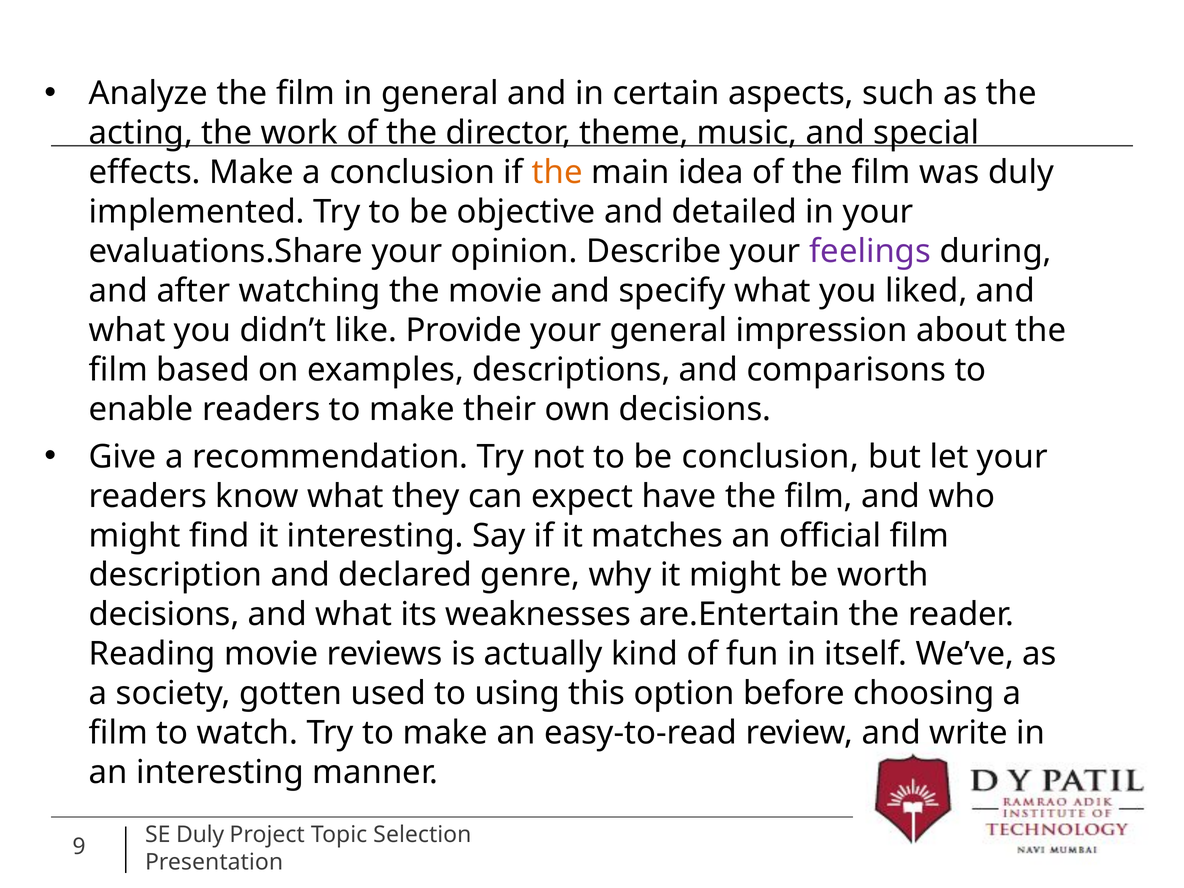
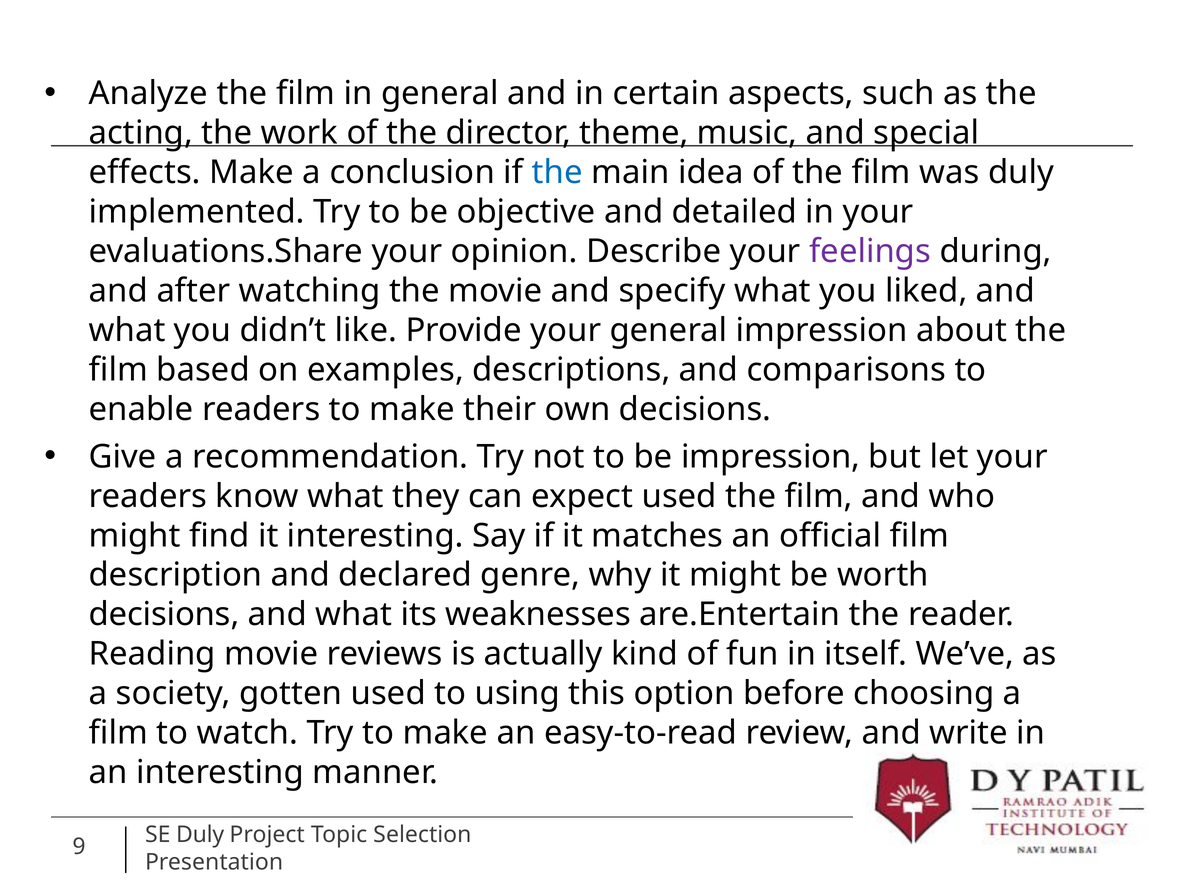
the at (557, 172) colour: orange -> blue
be conclusion: conclusion -> impression
expect have: have -> used
